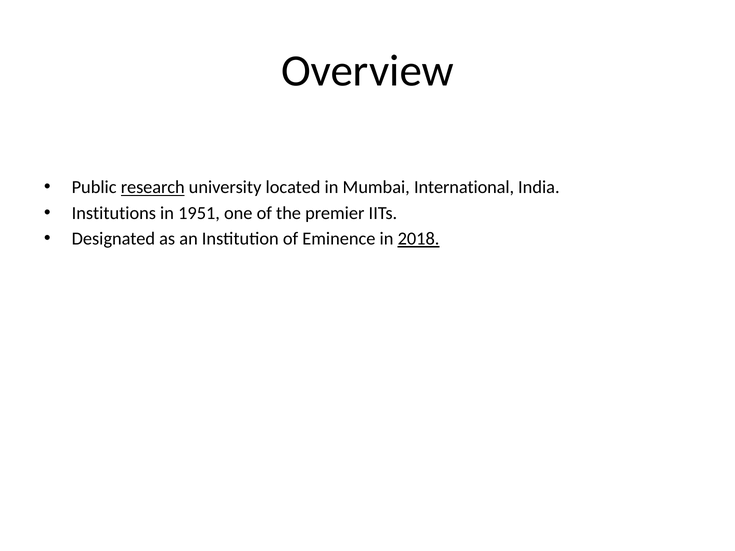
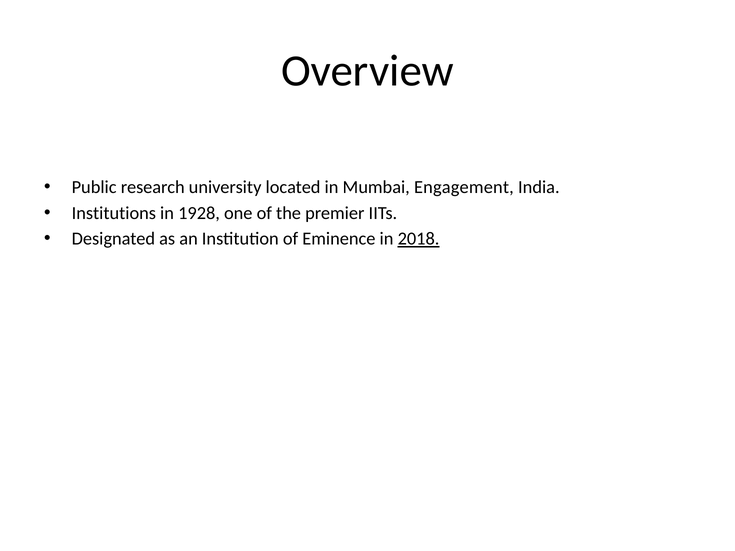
research underline: present -> none
International: International -> Engagement
1951: 1951 -> 1928
